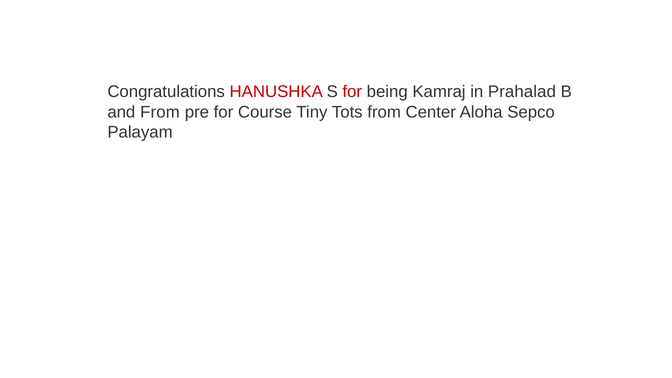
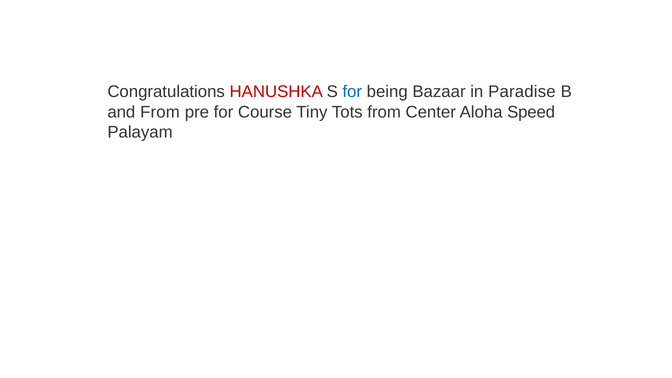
for at (352, 92) colour: red -> blue
Kamraj: Kamraj -> Bazaar
Prahalad: Prahalad -> Paradise
Sepco: Sepco -> Speed
